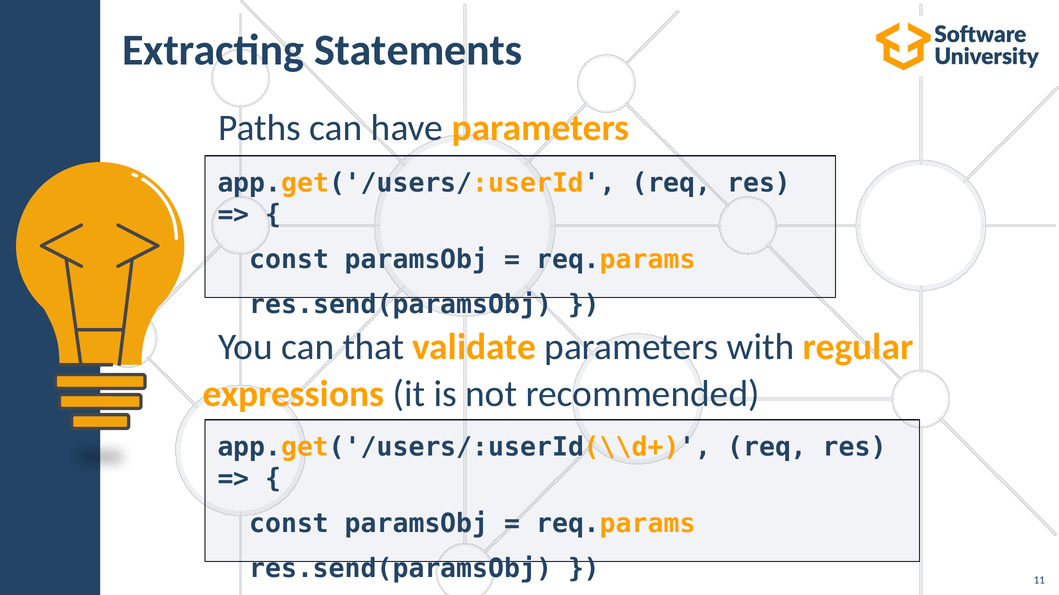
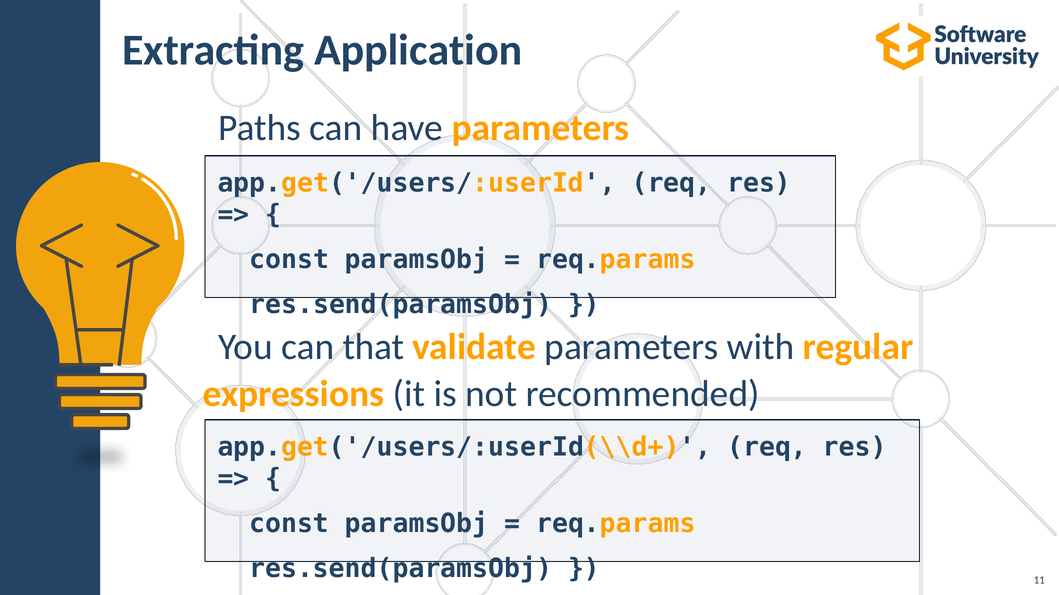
Statements: Statements -> Application
